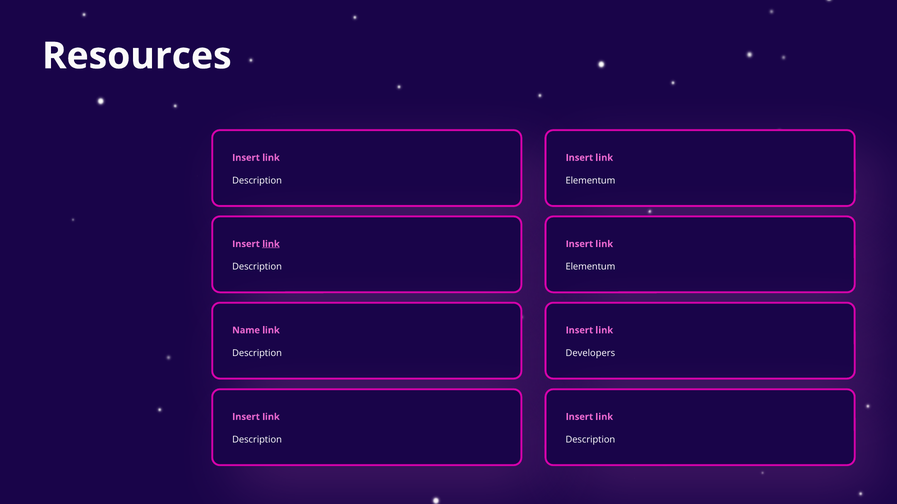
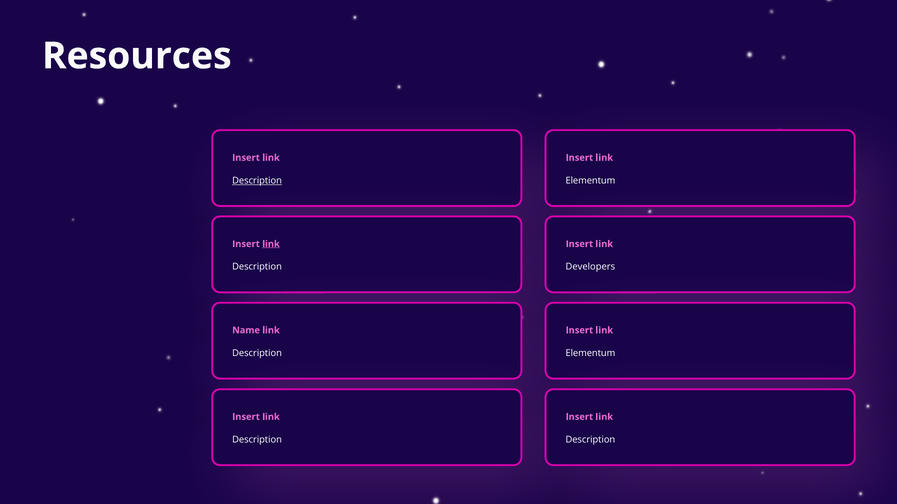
Description at (257, 181) underline: none -> present
Elementum at (590, 267): Elementum -> Developers
Developers at (590, 354): Developers -> Elementum
